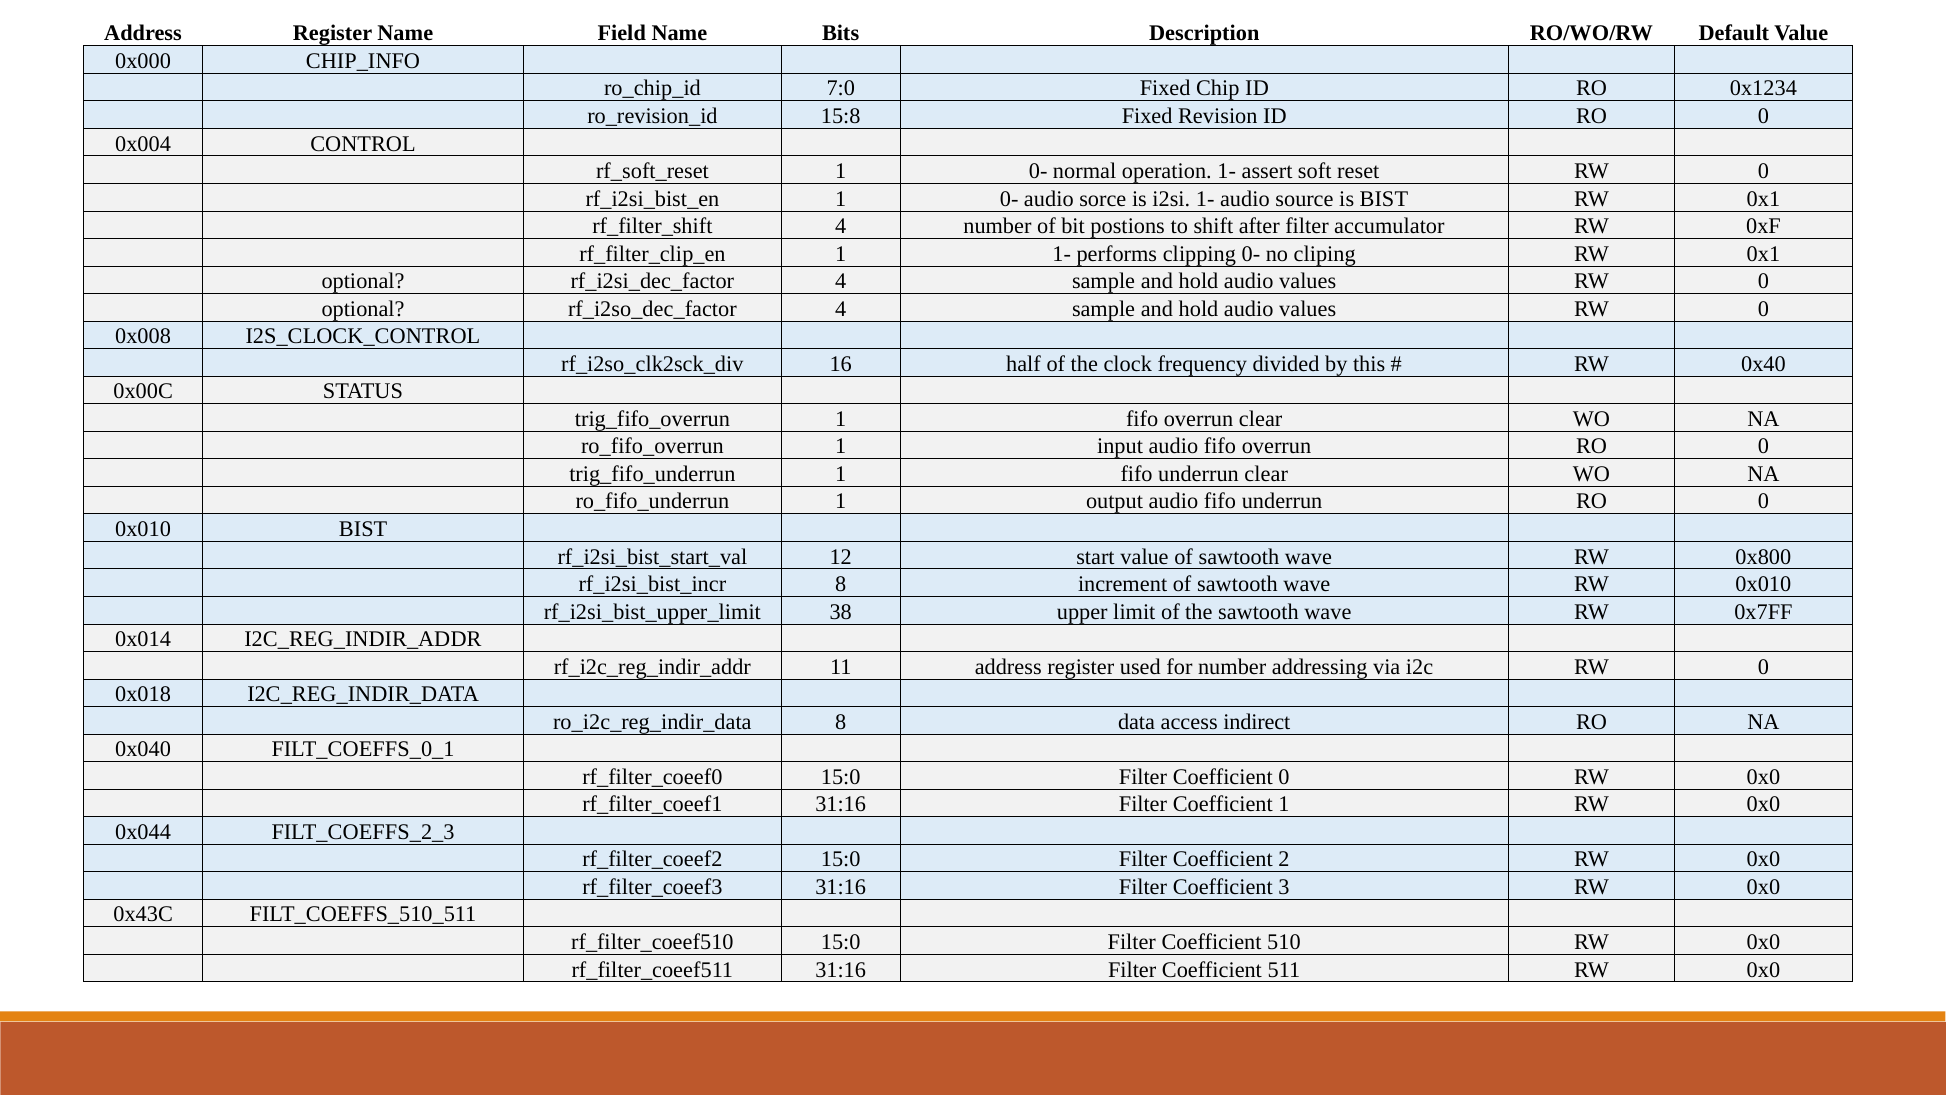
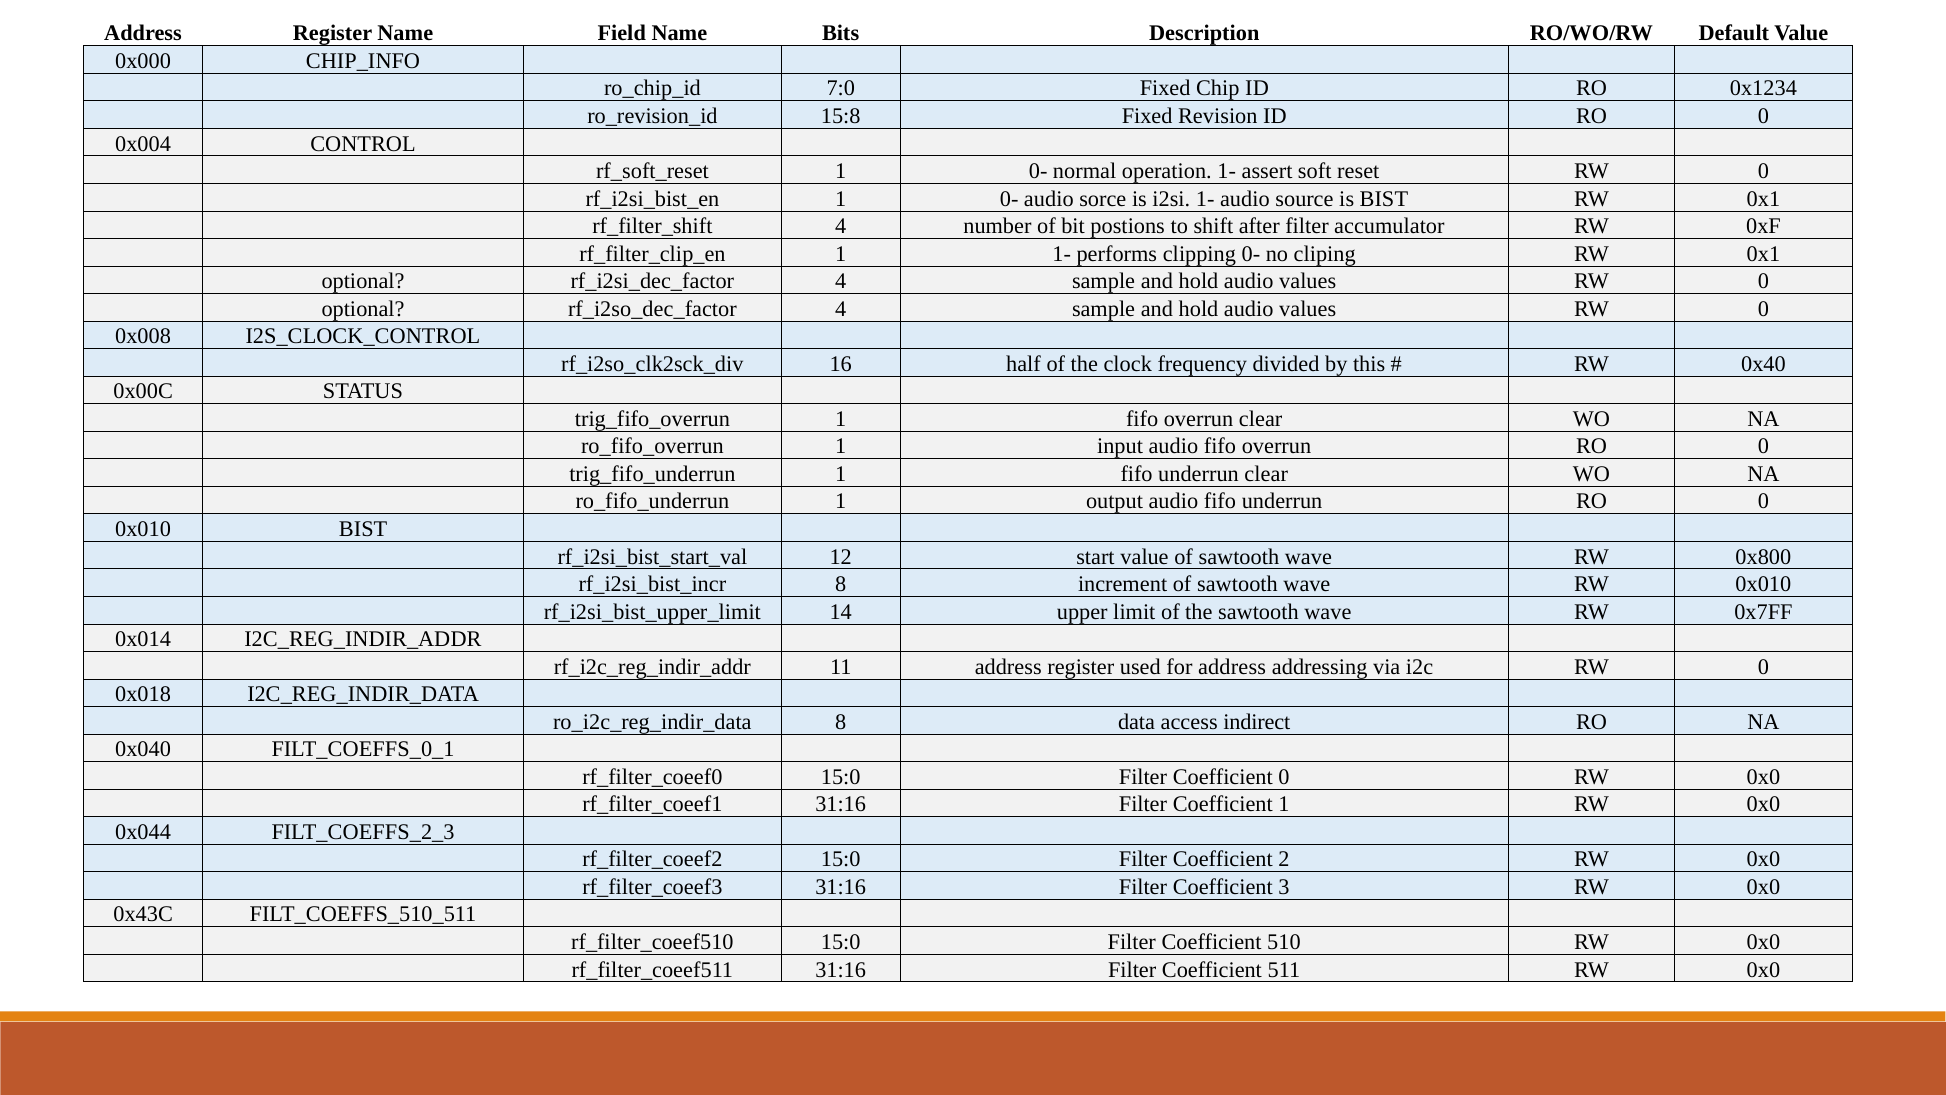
38: 38 -> 14
for number: number -> address
